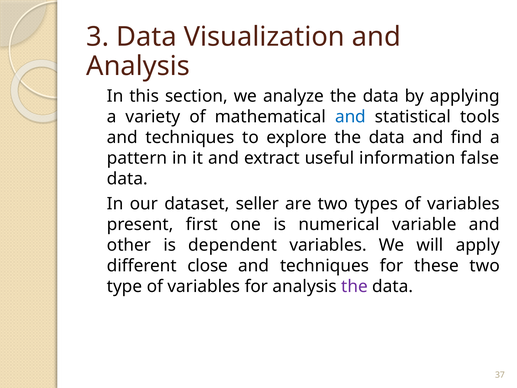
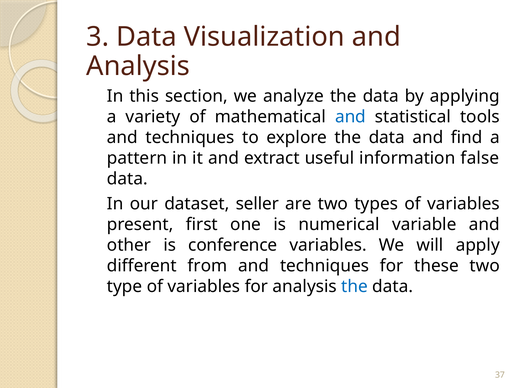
dependent: dependent -> conference
close: close -> from
the at (355, 286) colour: purple -> blue
